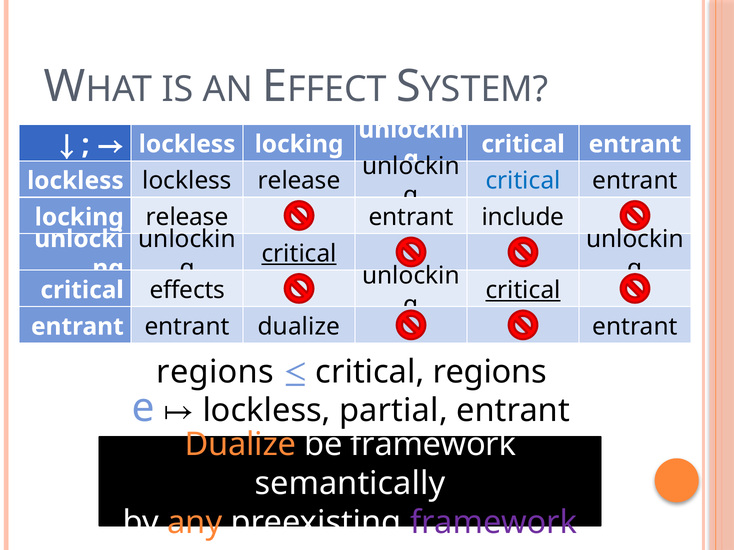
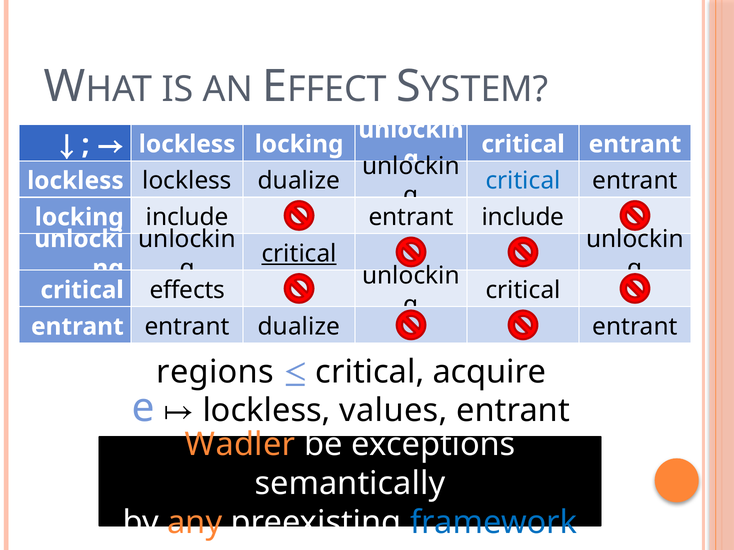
release at (299, 181): release -> dualize
release at (187, 217): release -> include
critical at (523, 290) underline: present -> none
critical regions: regions -> acquire
partial: partial -> values
Dualize at (240, 445): Dualize -> Wadler
be framework: framework -> exceptions
framework at (494, 523) colour: purple -> blue
